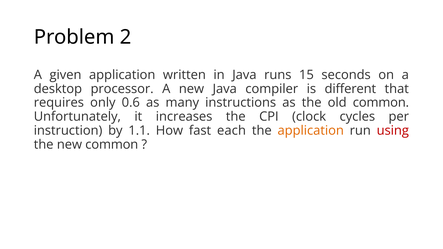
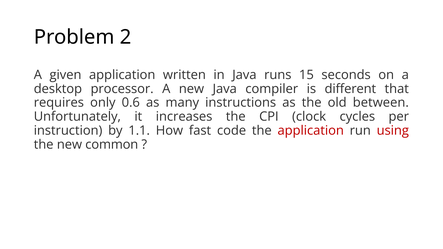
old common: common -> between
each: each -> code
application at (311, 131) colour: orange -> red
